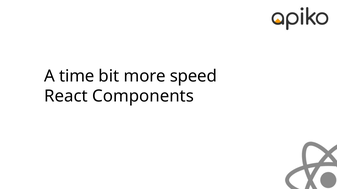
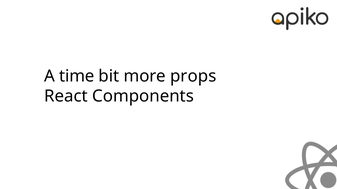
speed: speed -> props
